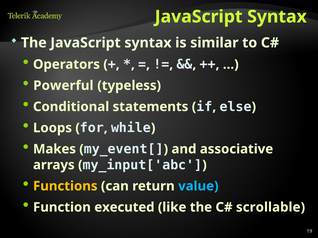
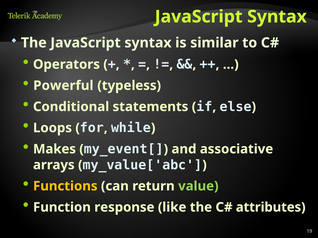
my_input['abc: my_input['abc -> my_value['abc
value colour: light blue -> light green
executed: executed -> response
scrollable: scrollable -> attributes
